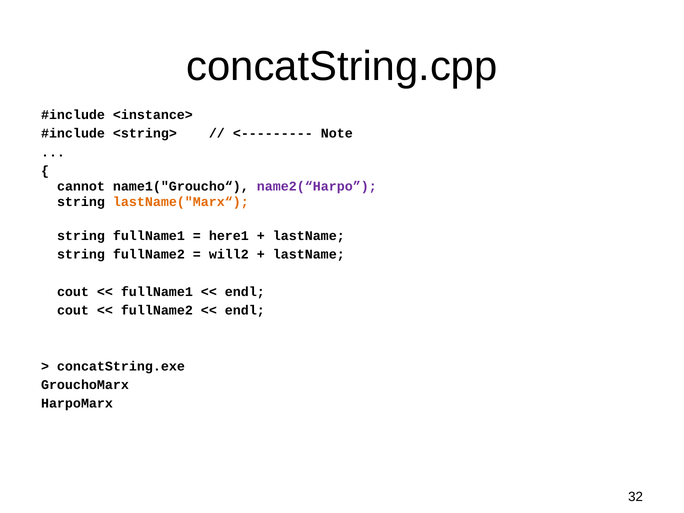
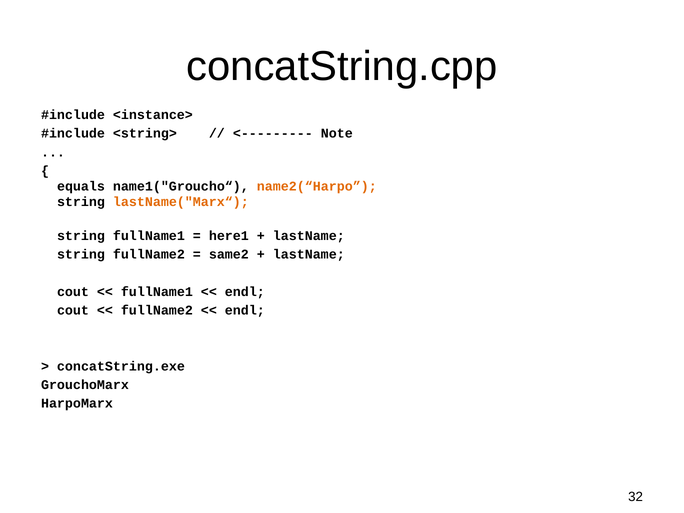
cannot: cannot -> equals
name2(“Harpo colour: purple -> orange
will2: will2 -> same2
